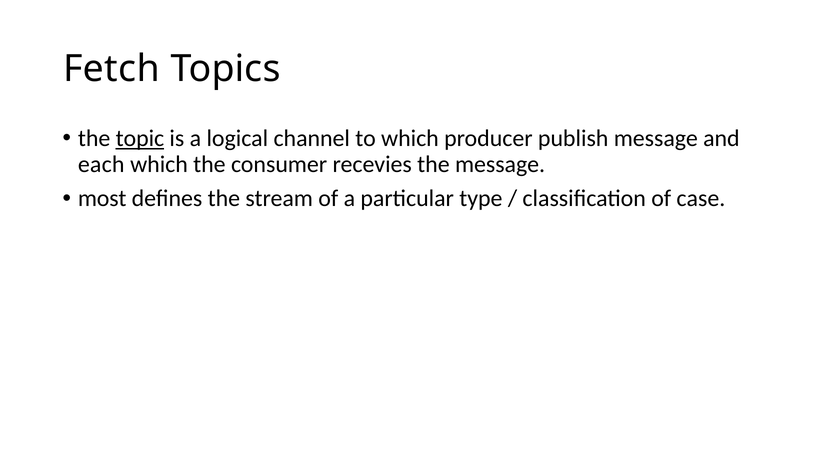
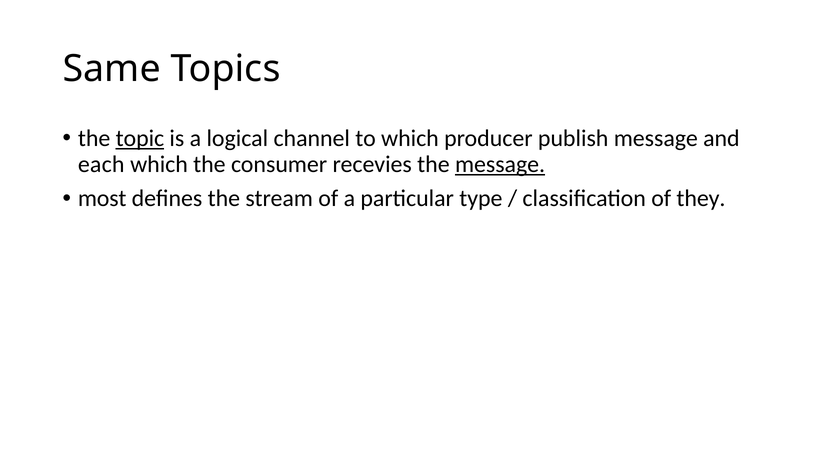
Fetch: Fetch -> Same
message at (500, 164) underline: none -> present
case: case -> they
